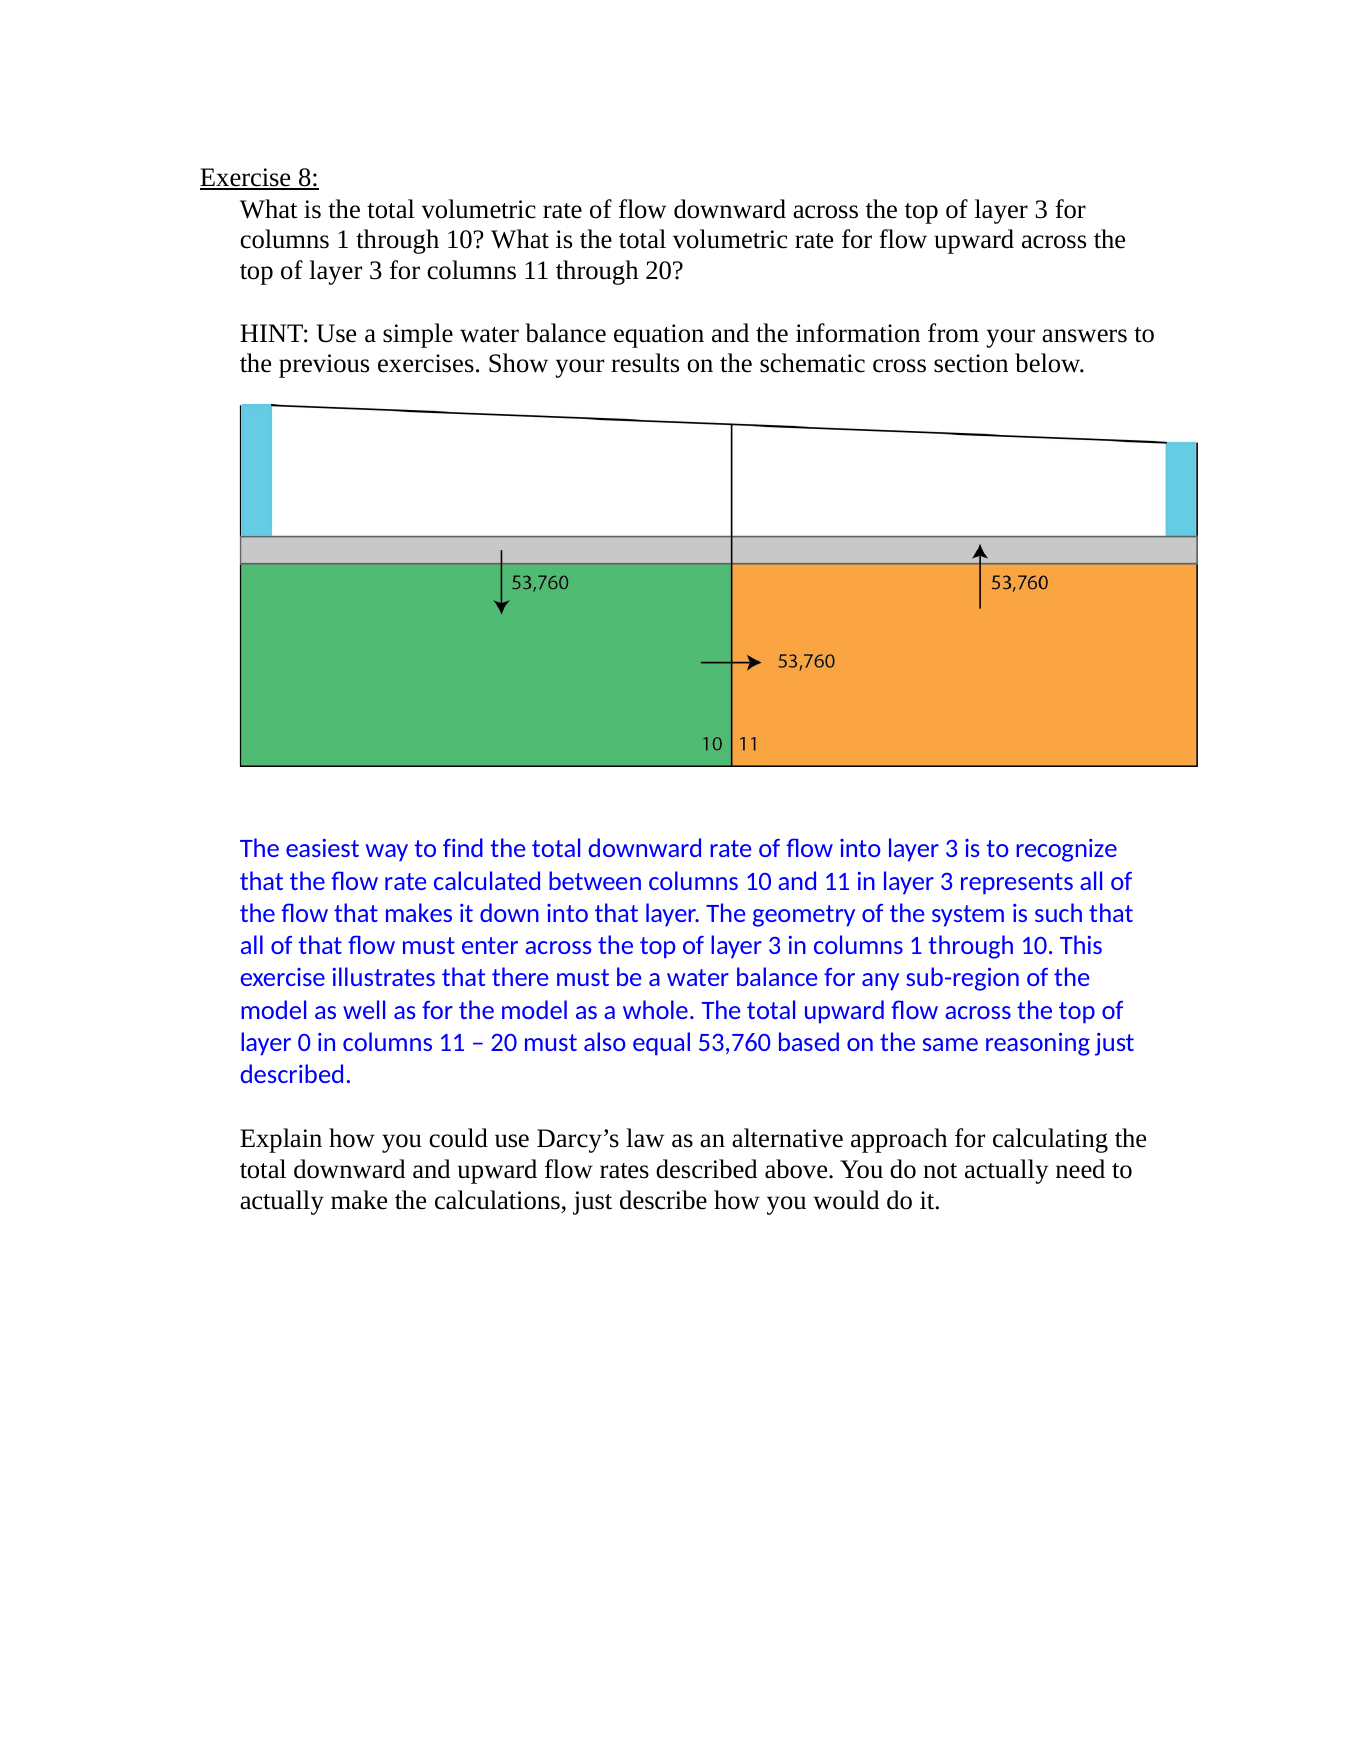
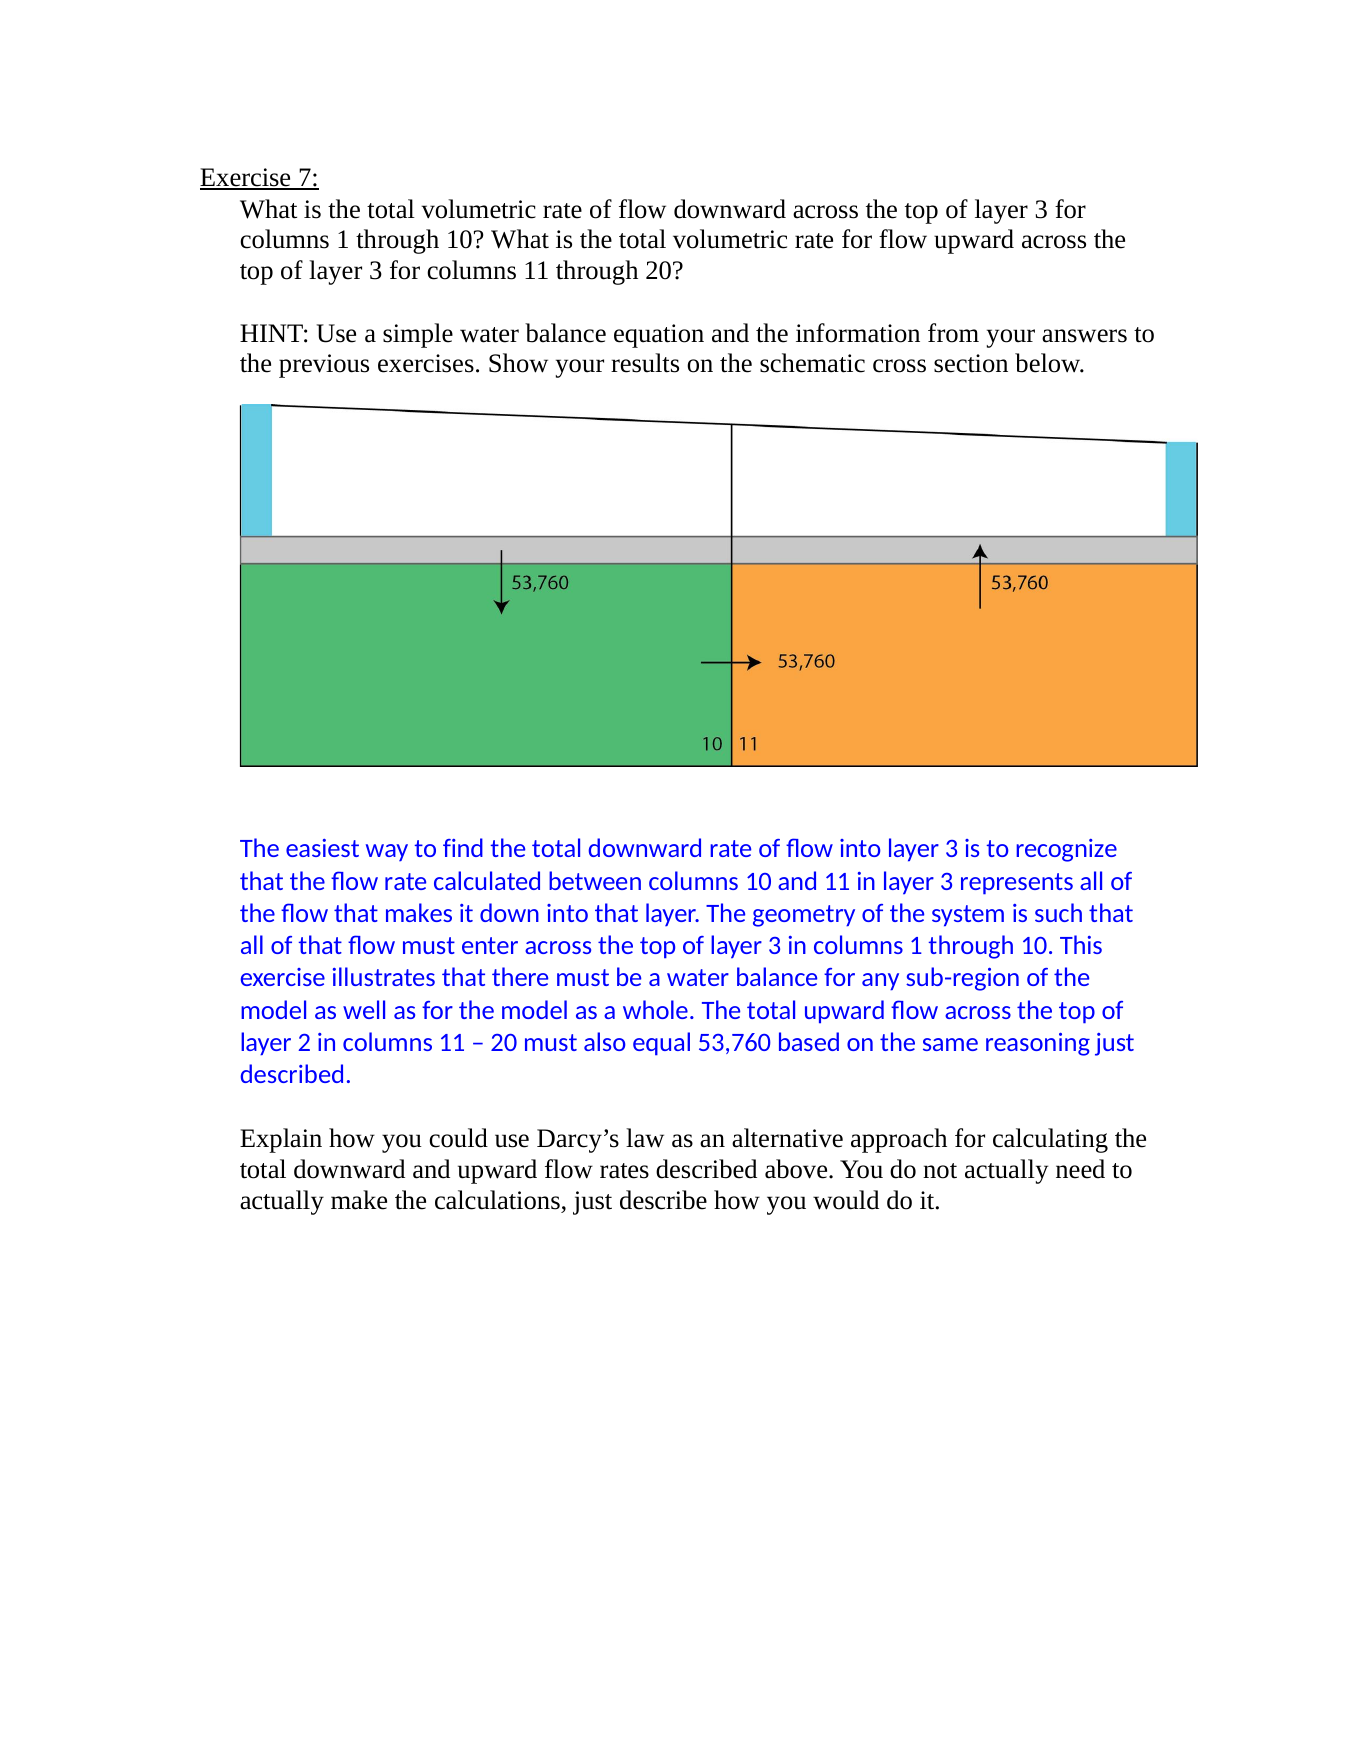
8: 8 -> 7
0: 0 -> 2
